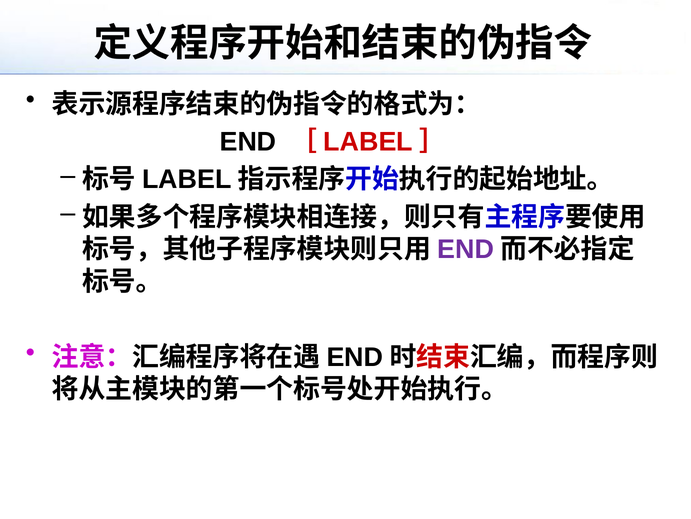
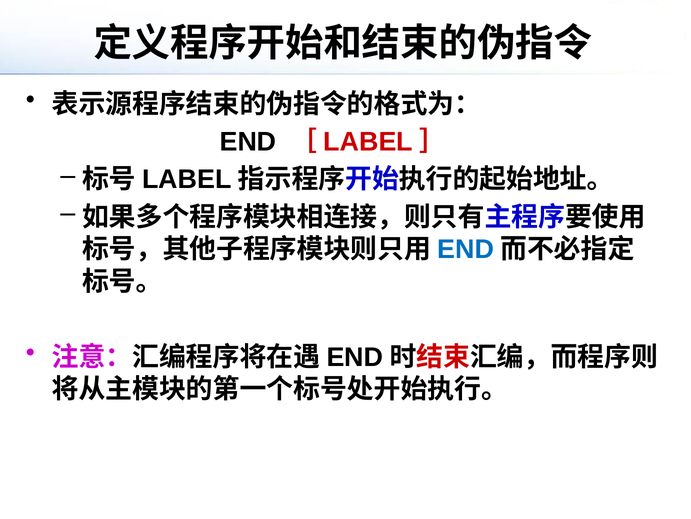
END at (466, 249) colour: purple -> blue
